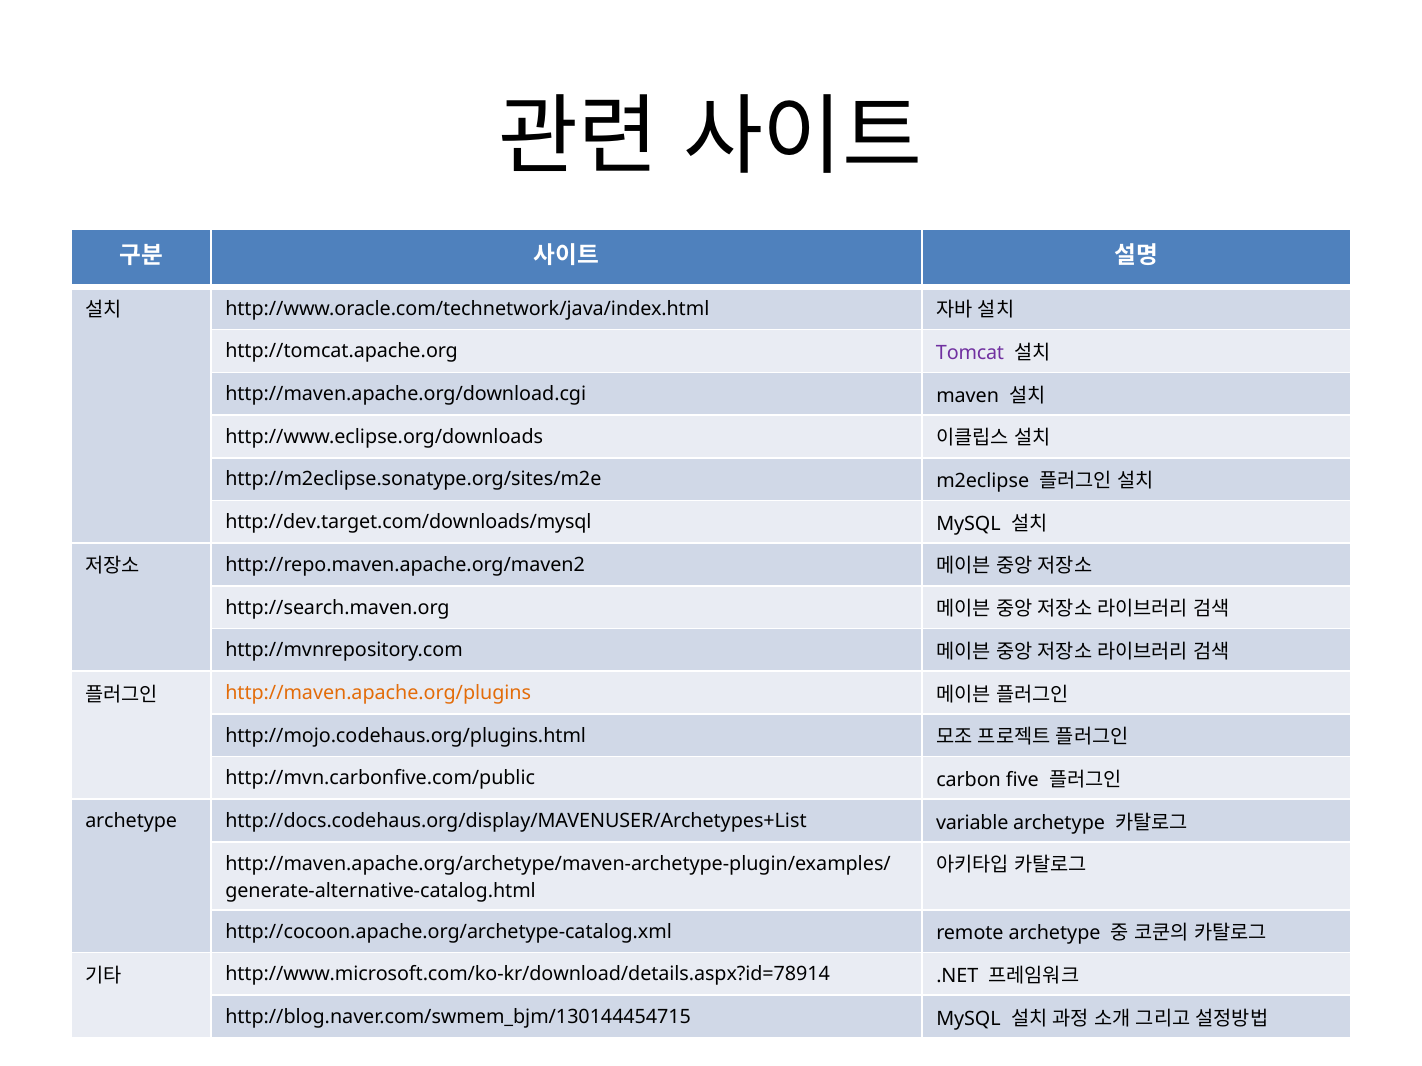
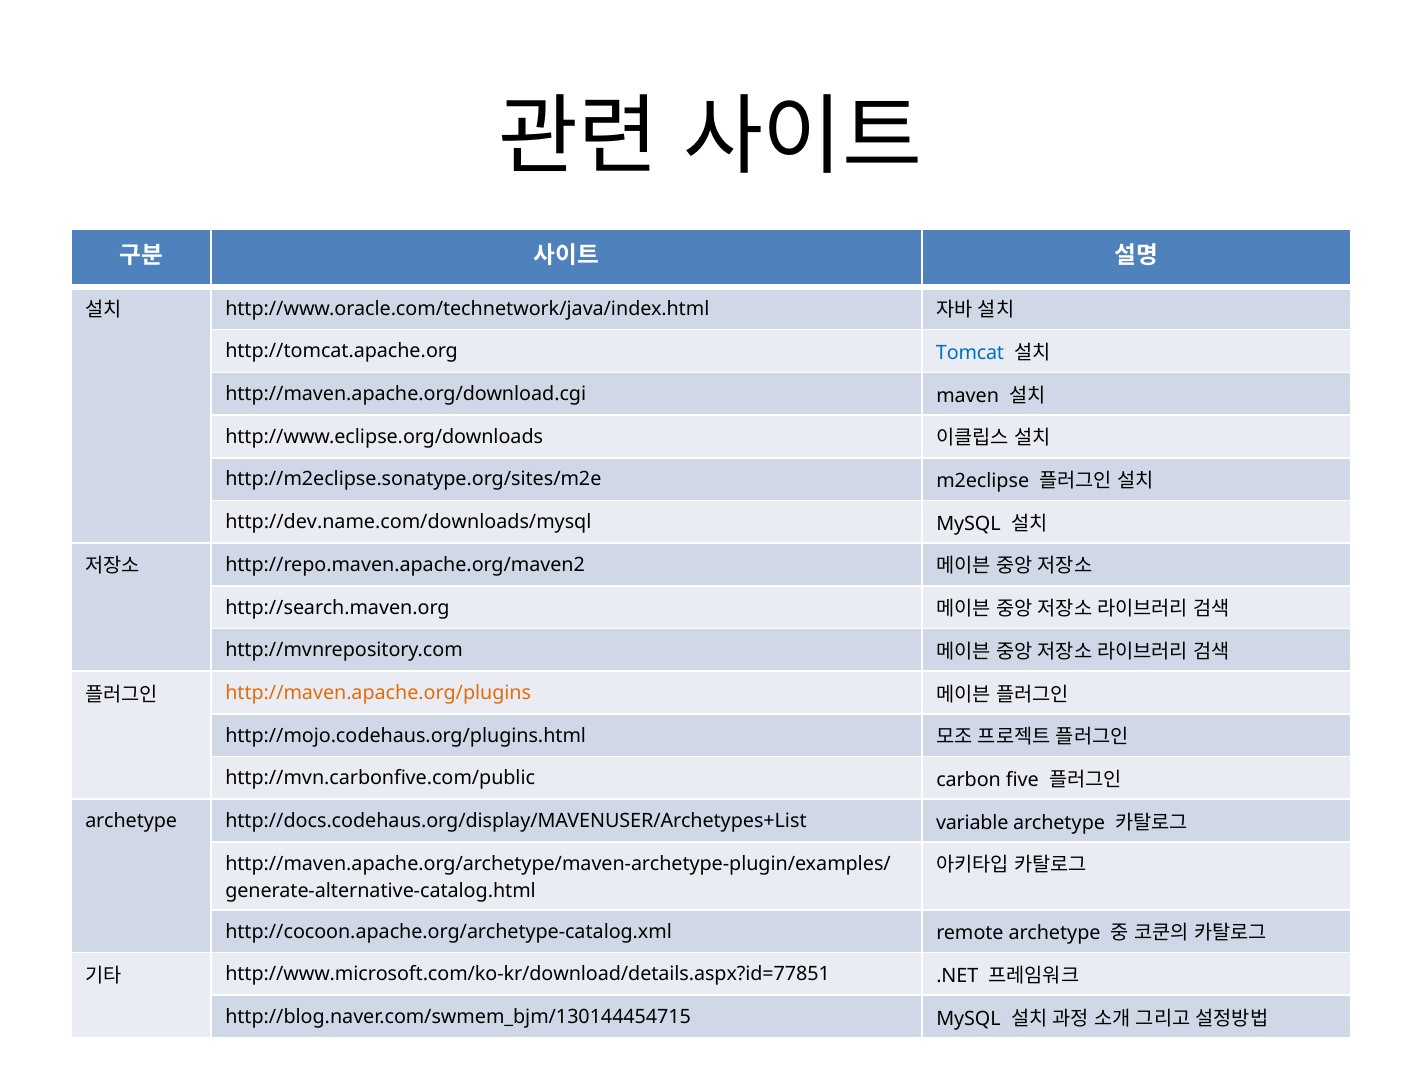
Tomcat colour: purple -> blue
http://dev.target.com/downloads/mysql: http://dev.target.com/downloads/mysql -> http://dev.name.com/downloads/mysql
http://www.microsoft.com/ko-kr/download/details.aspx?id=78914: http://www.microsoft.com/ko-kr/download/details.aspx?id=78914 -> http://www.microsoft.com/ko-kr/download/details.aspx?id=77851
